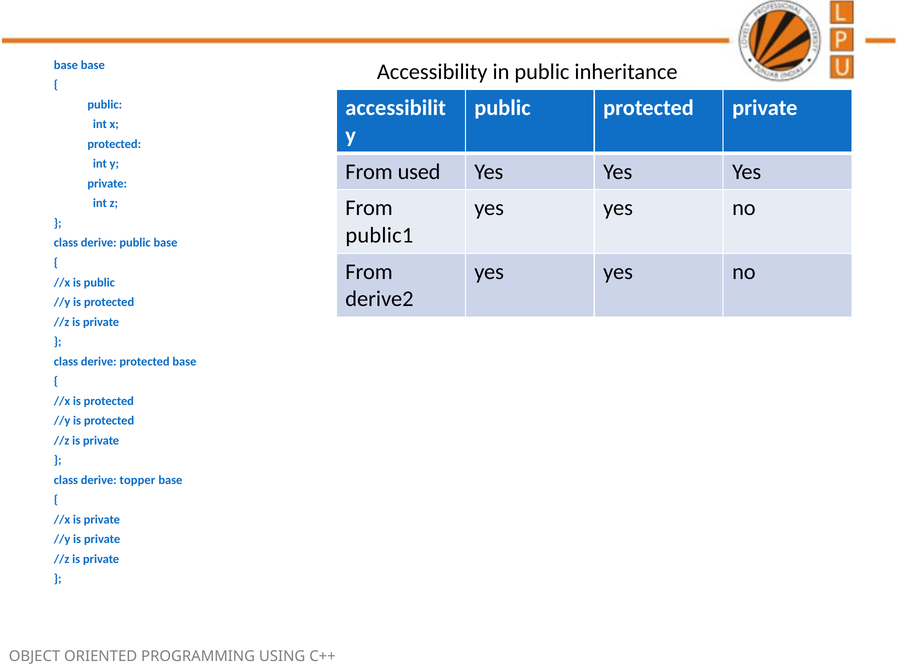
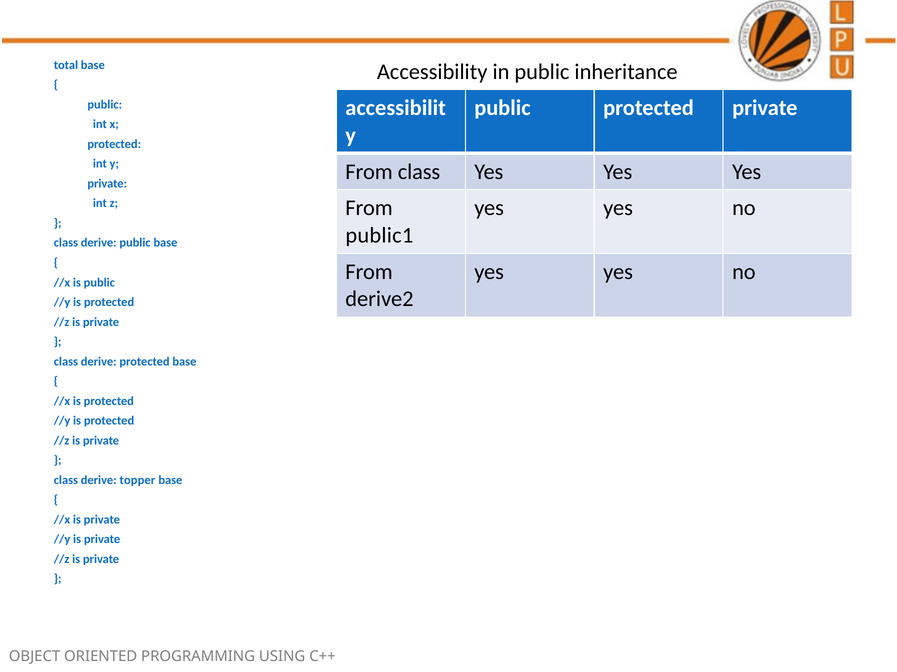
base at (66, 65): base -> total
From used: used -> class
